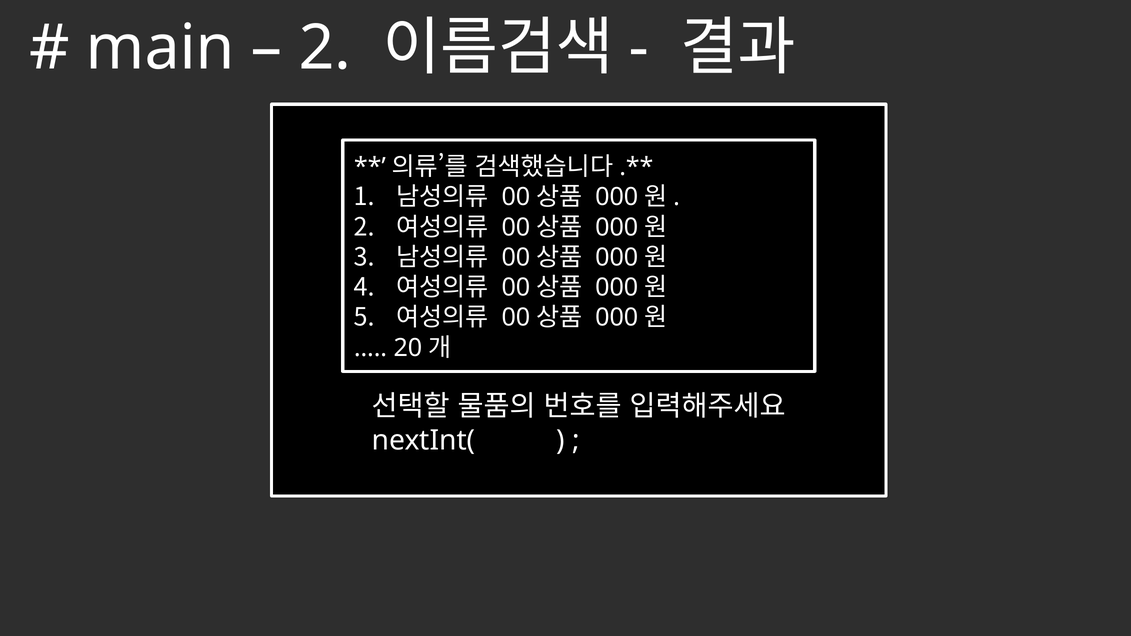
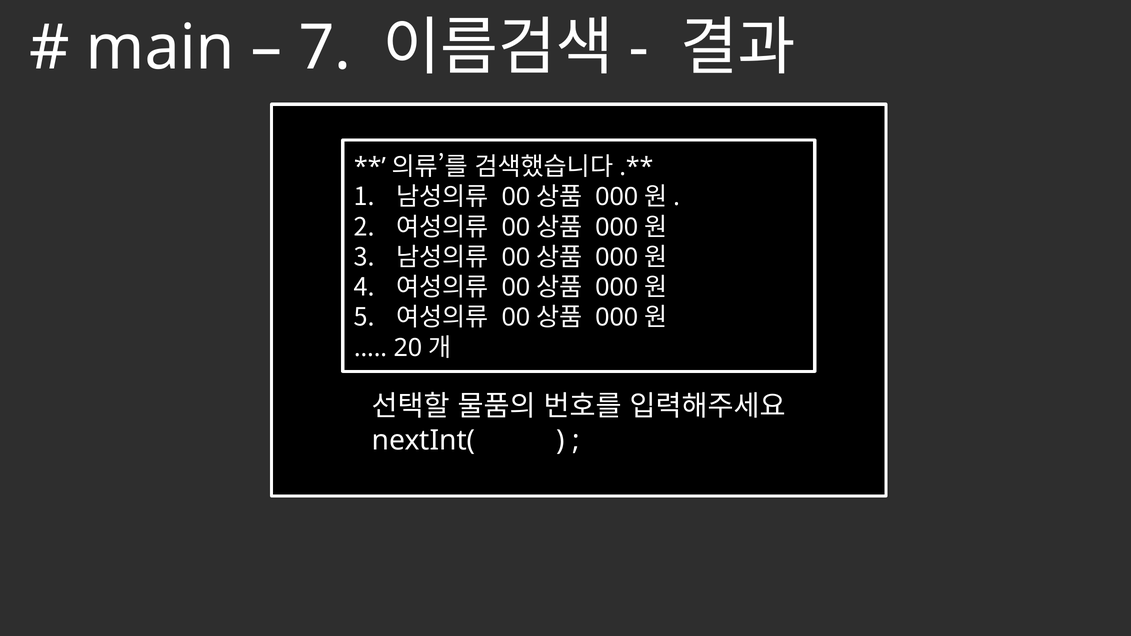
2 at (325, 48): 2 -> 7
